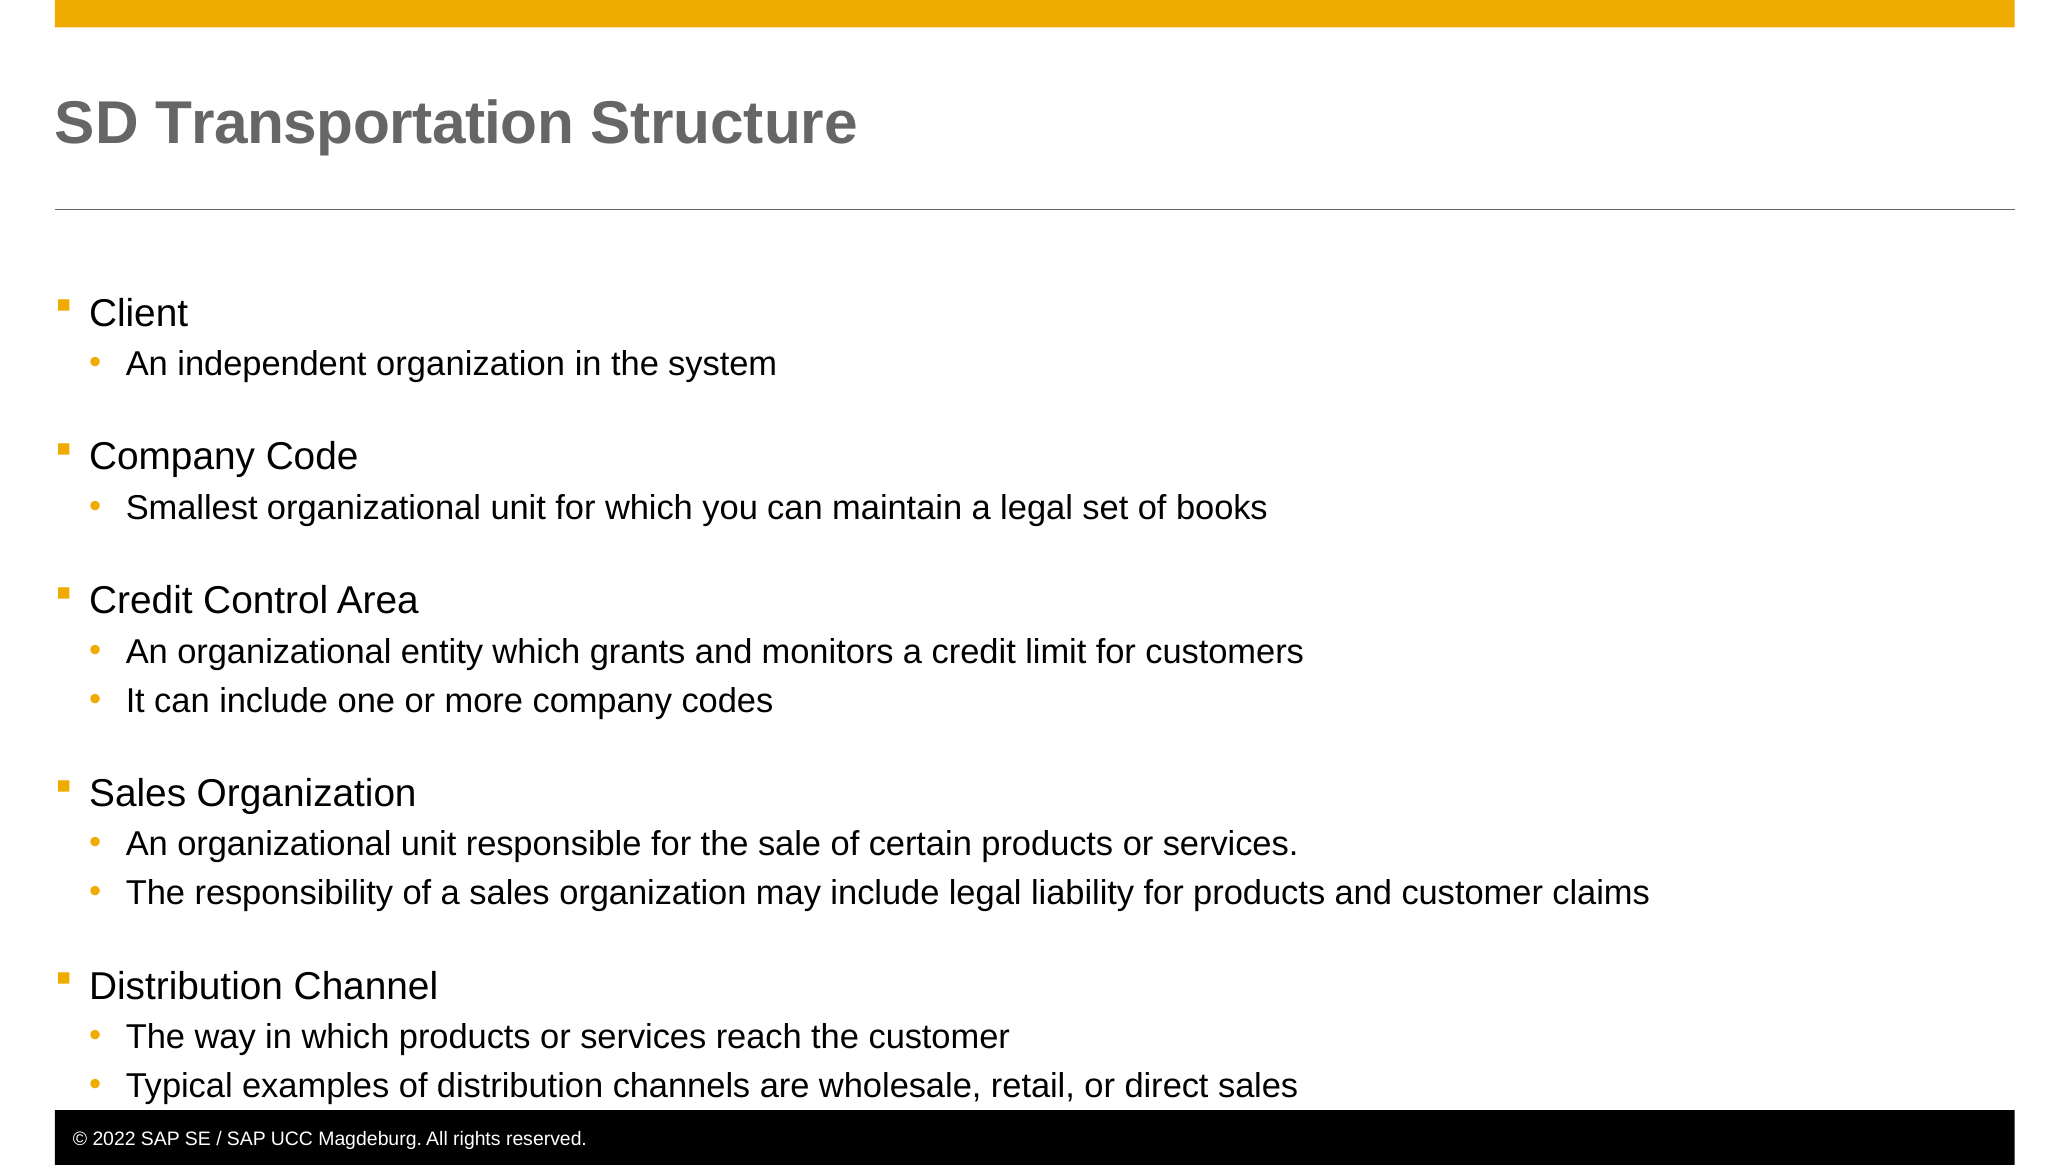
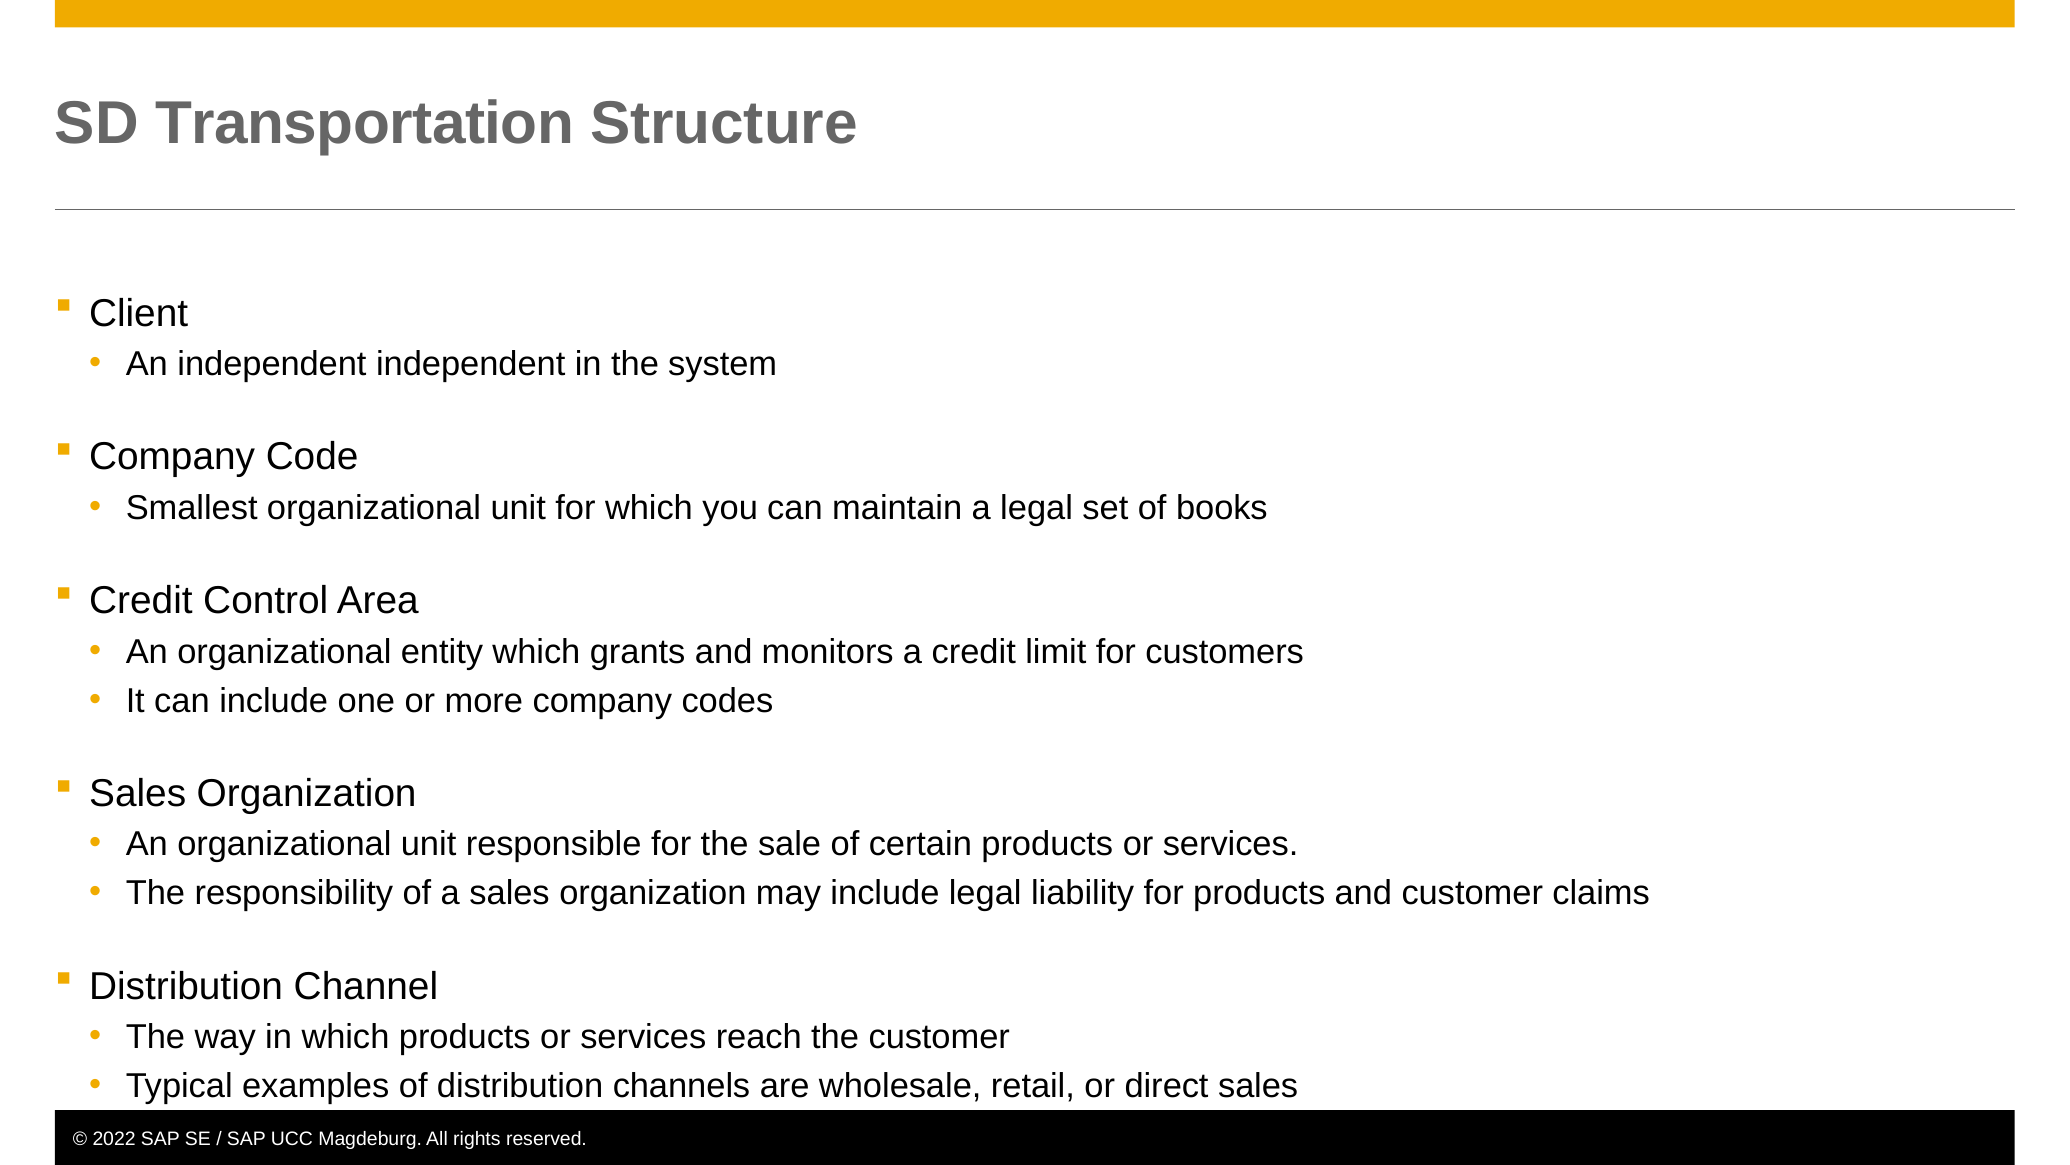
independent organization: organization -> independent
